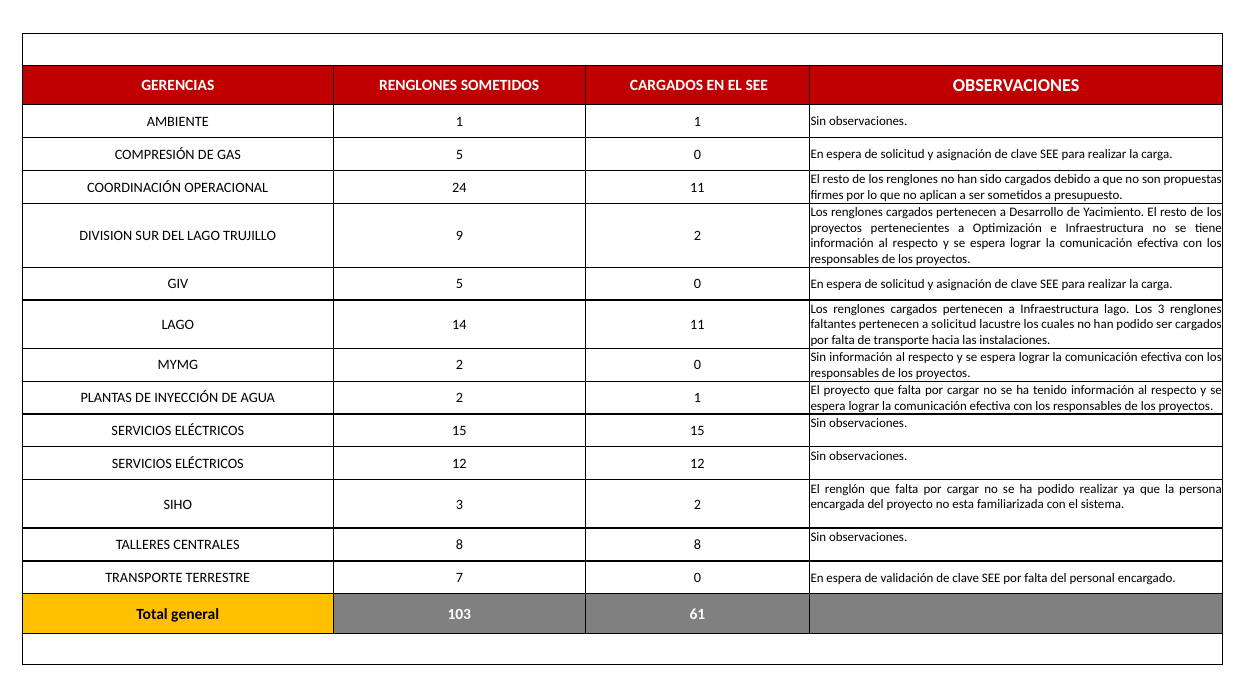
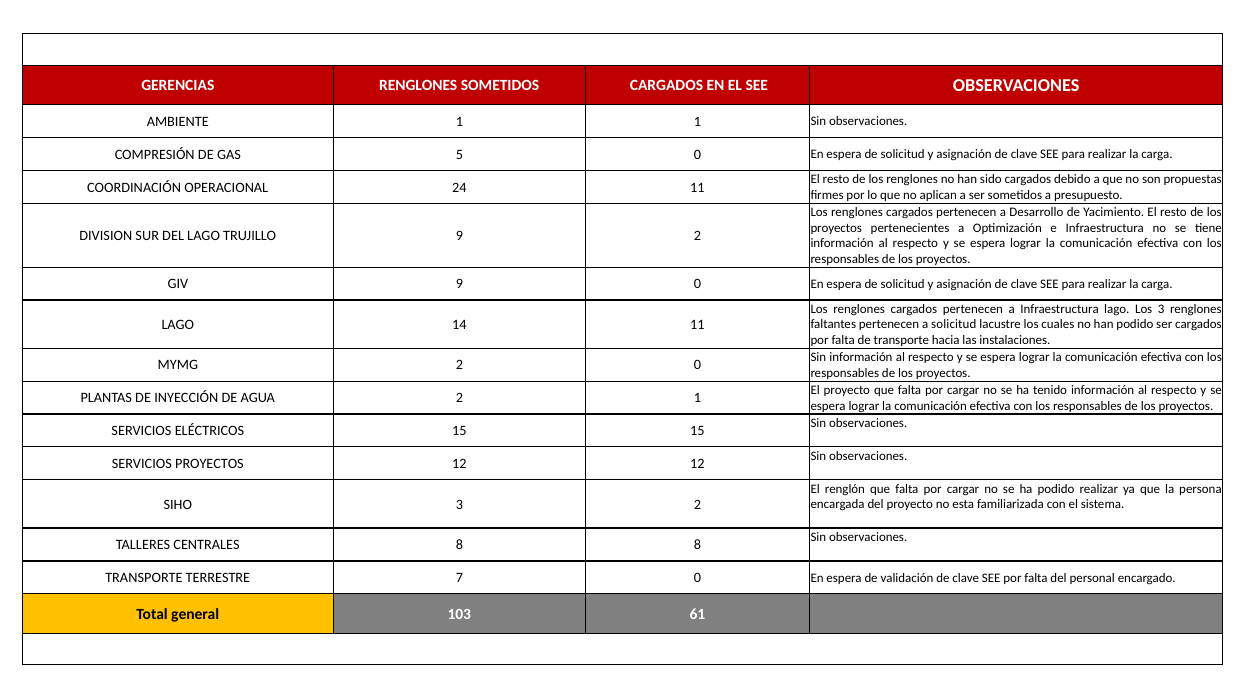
GIV 5: 5 -> 9
ELÉCTRICOS at (209, 464): ELÉCTRICOS -> PROYECTOS
